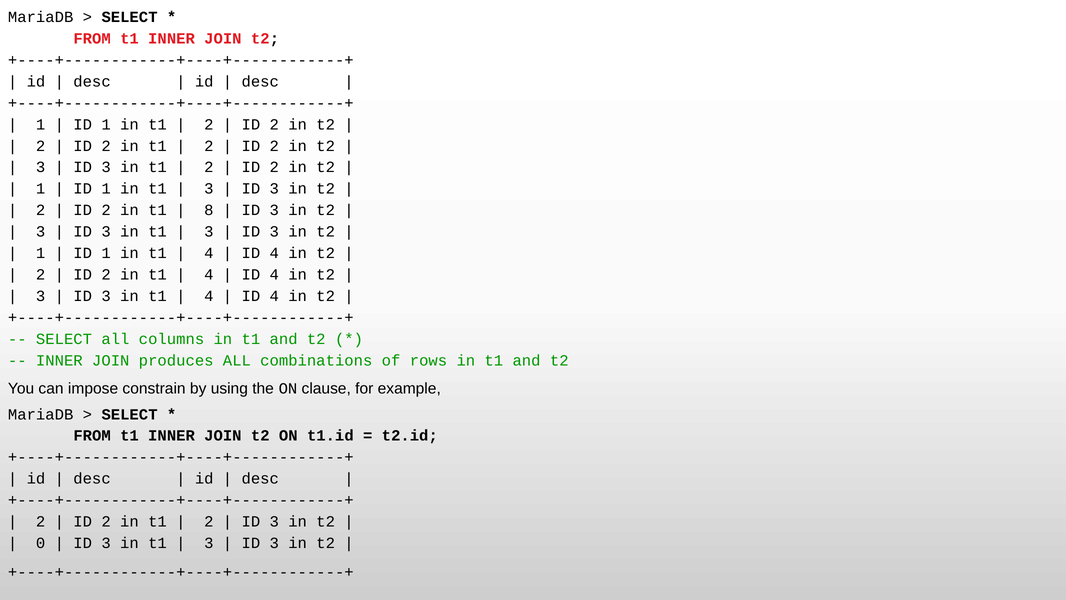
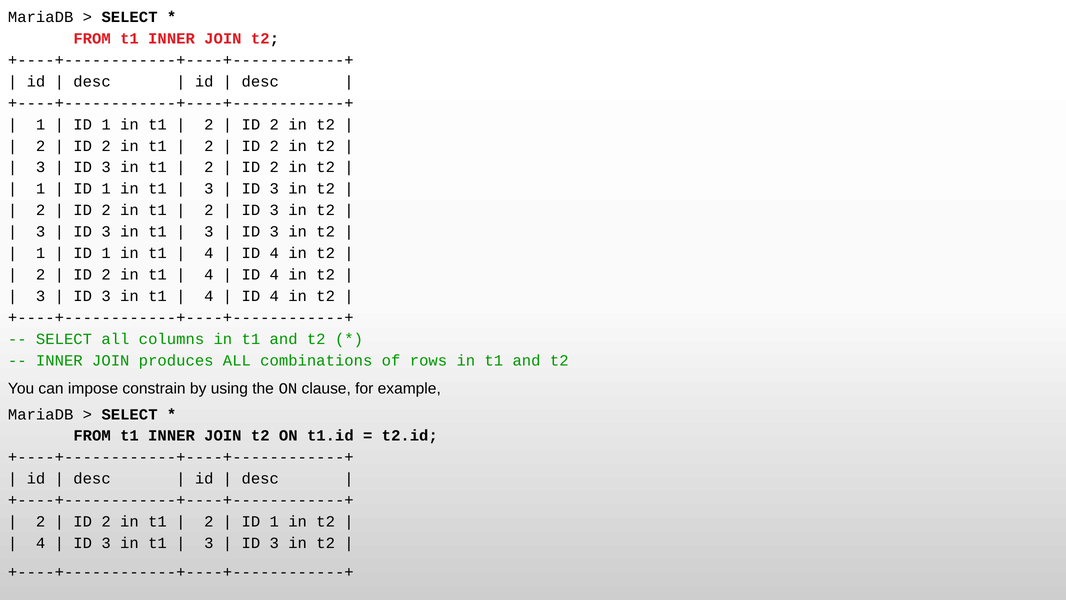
8 at (209, 210): 8 -> 2
3 at (274, 521): 3 -> 1
0 at (41, 543): 0 -> 4
